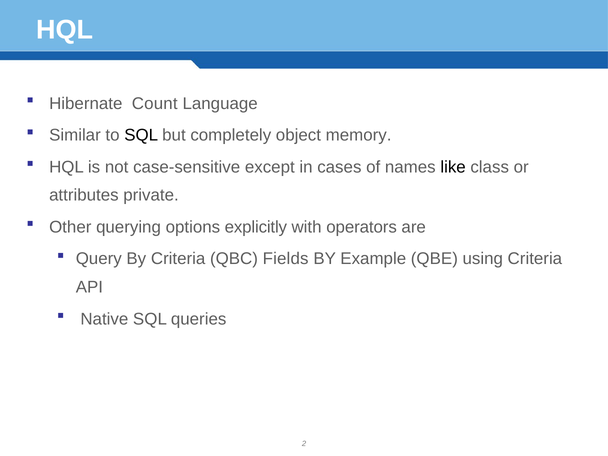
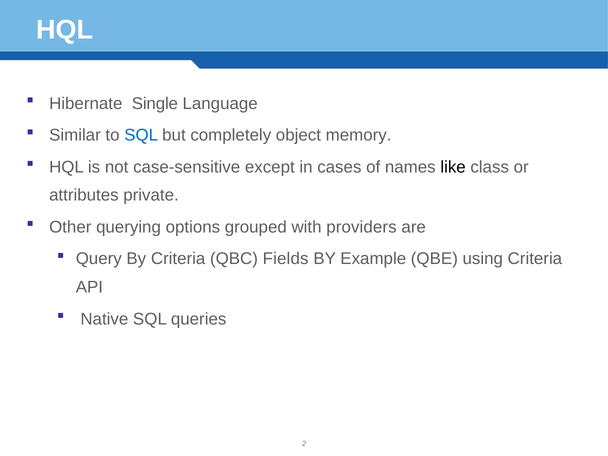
Count: Count -> Single
SQL at (141, 135) colour: black -> blue
explicitly: explicitly -> grouped
operators: operators -> providers
